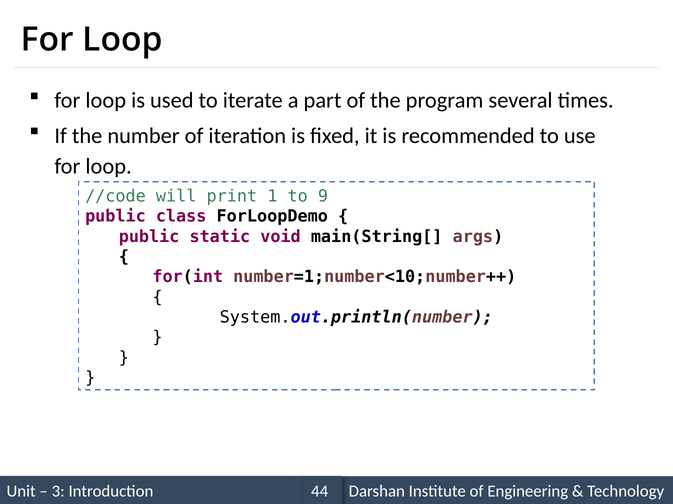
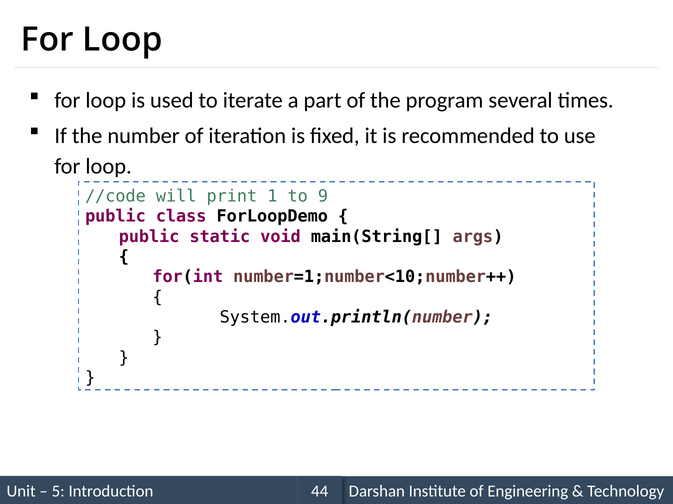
3: 3 -> 5
